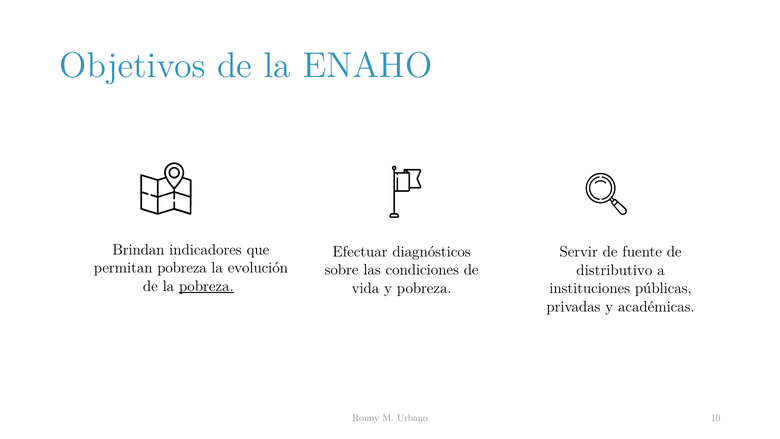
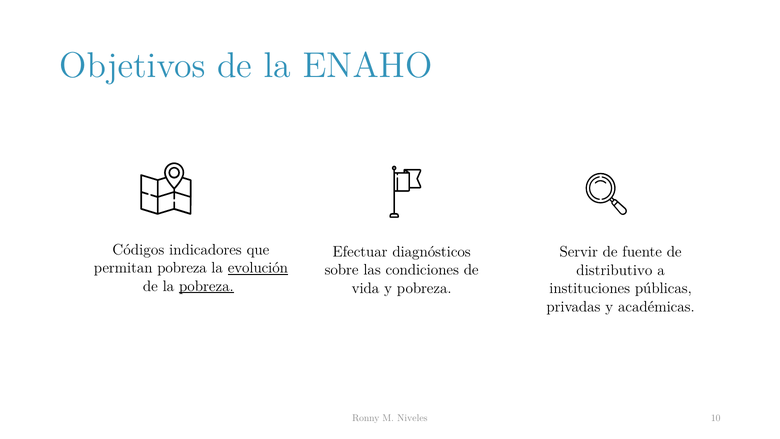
Brindan: Brindan -> Códigos
evolución underline: none -> present
Urbano: Urbano -> Niveles
